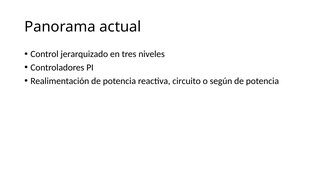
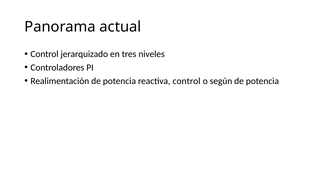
reactiva circuito: circuito -> control
